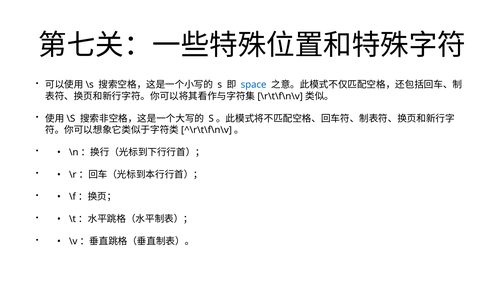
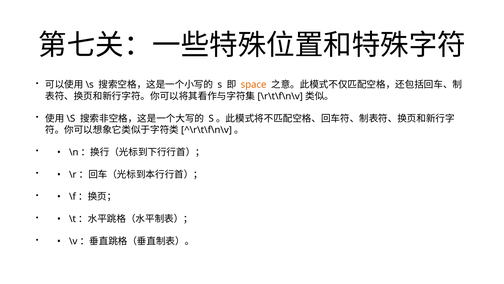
space colour: blue -> orange
